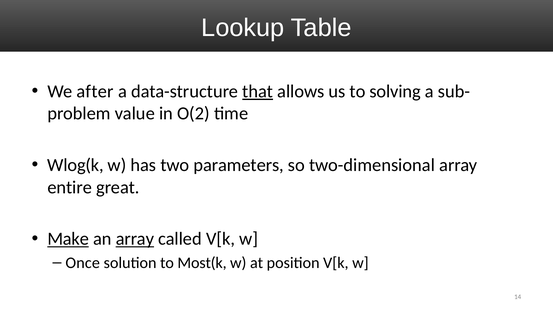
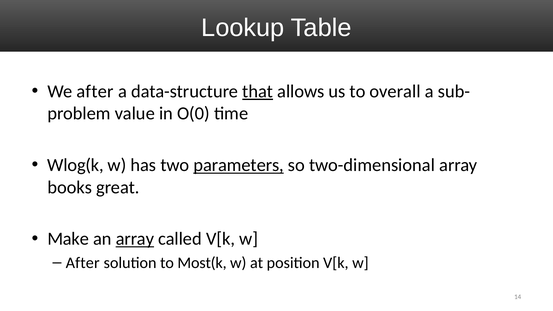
solving: solving -> overall
O(2: O(2 -> O(0
parameters underline: none -> present
entire: entire -> books
Make underline: present -> none
Once at (83, 263): Once -> After
